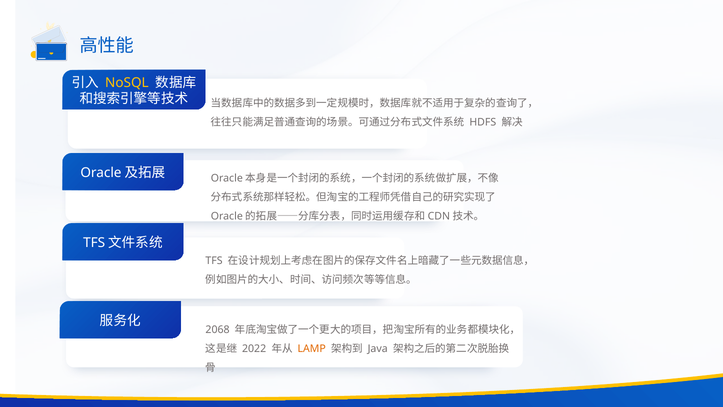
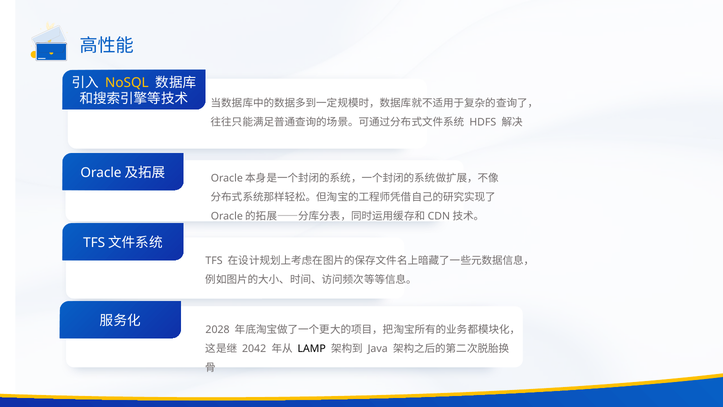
2068: 2068 -> 2028
2022: 2022 -> 2042
LAMP colour: orange -> black
